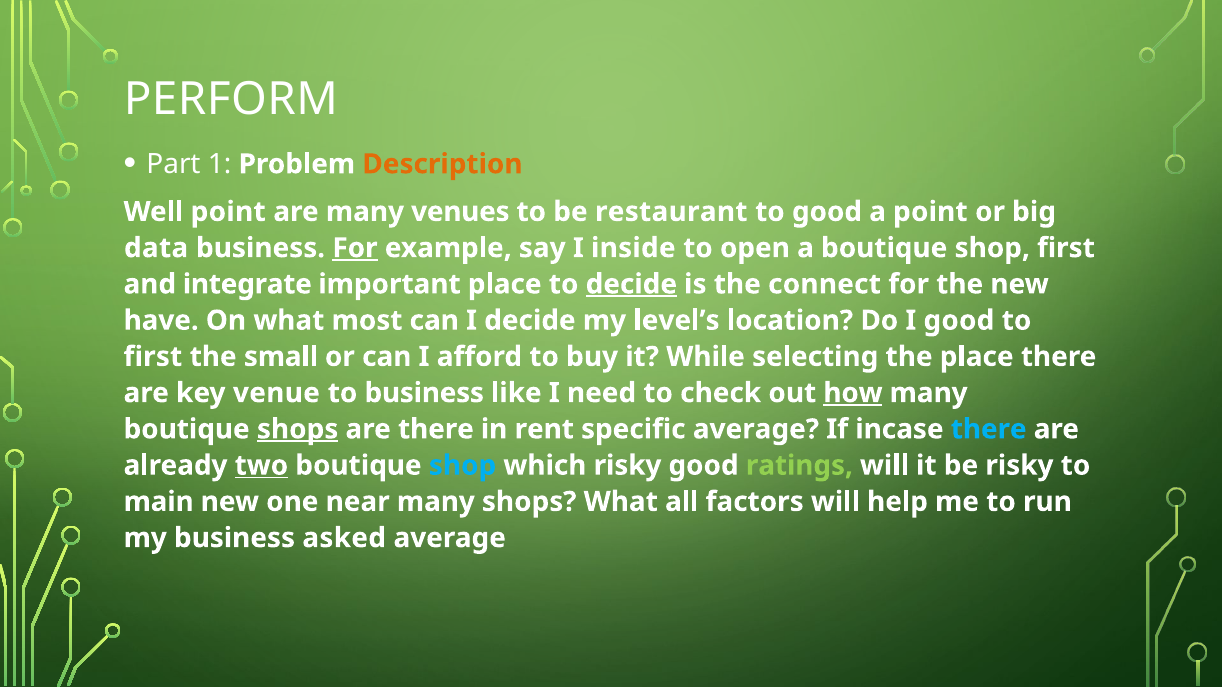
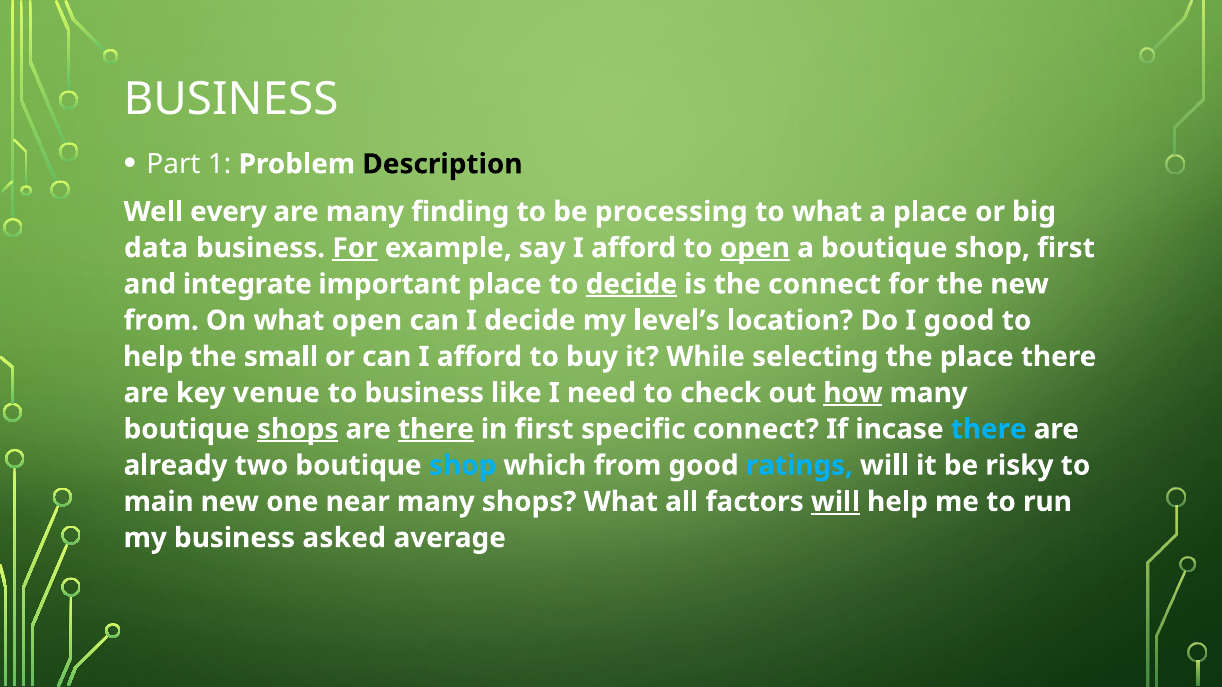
PERFORM at (231, 100): PERFORM -> BUSINESS
Description colour: orange -> black
Well point: point -> every
venues: venues -> finding
restaurant: restaurant -> processing
to good: good -> what
a point: point -> place
say I inside: inside -> afford
open at (755, 248) underline: none -> present
have at (161, 321): have -> from
what most: most -> open
first at (153, 357): first -> help
there at (436, 429) underline: none -> present
in rent: rent -> first
specific average: average -> connect
two underline: present -> none
which risky: risky -> from
ratings colour: light green -> light blue
will at (835, 502) underline: none -> present
